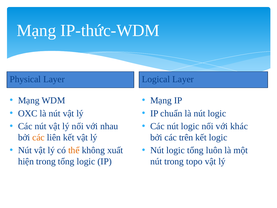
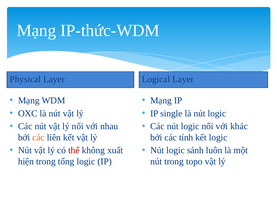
chuẩn: chuẩn -> single
trên: trên -> tính
thể colour: orange -> red
logic tổng: tổng -> sánh
